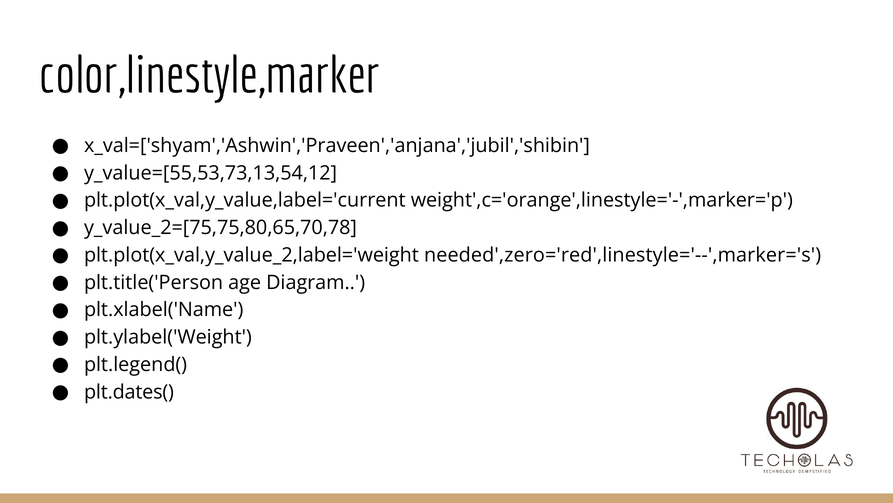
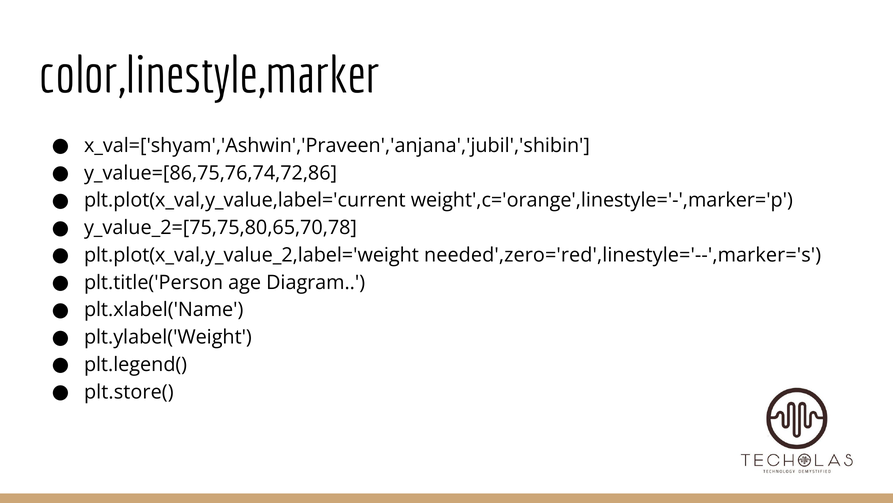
y_value=[55,53,73,13,54,12: y_value=[55,53,73,13,54,12 -> y_value=[86,75,76,74,72,86
plt.dates(: plt.dates( -> plt.store(
